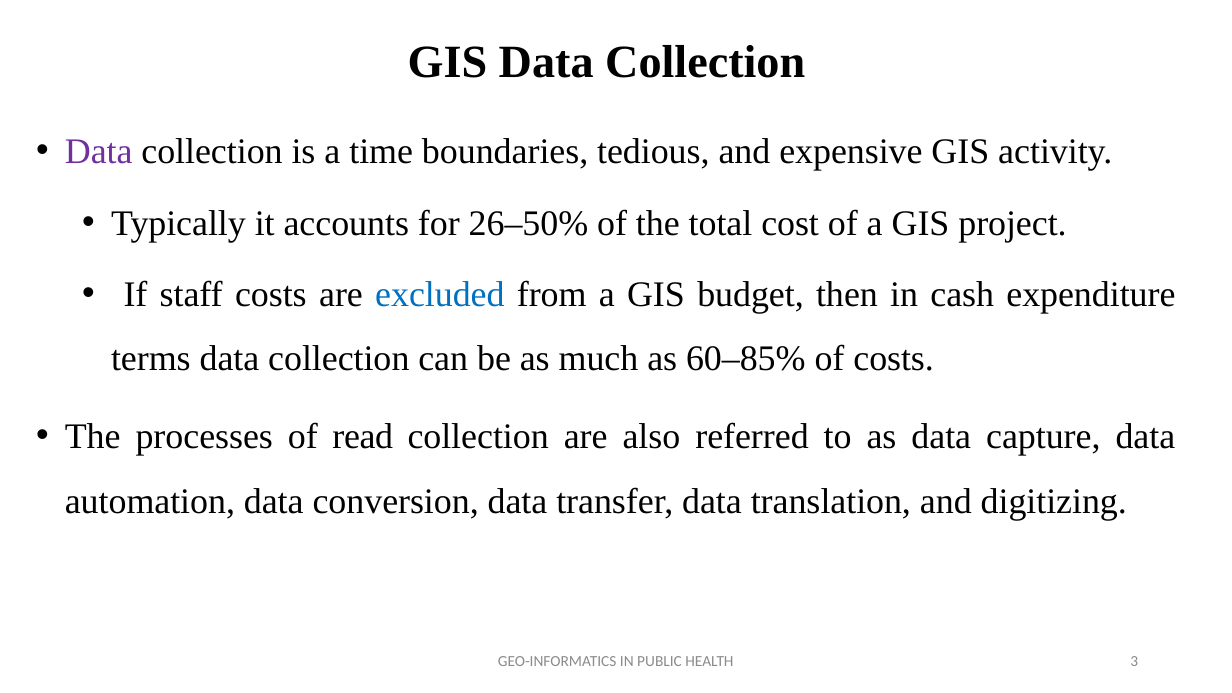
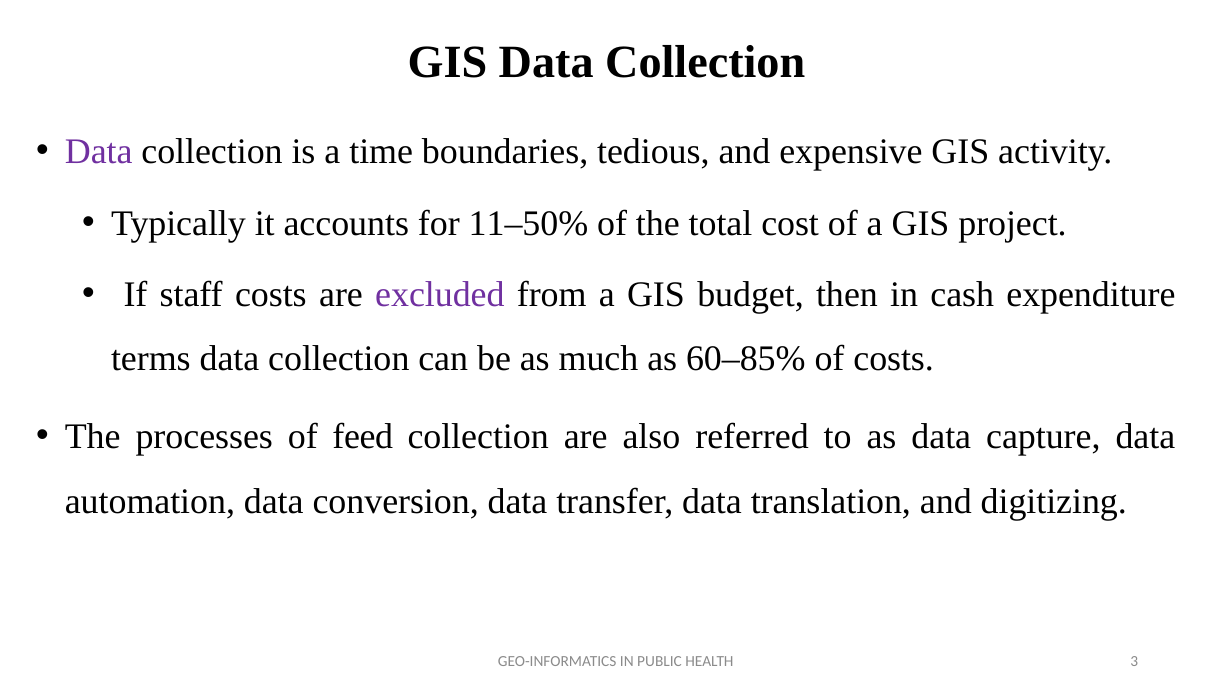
26–50%: 26–50% -> 11–50%
excluded colour: blue -> purple
read: read -> feed
